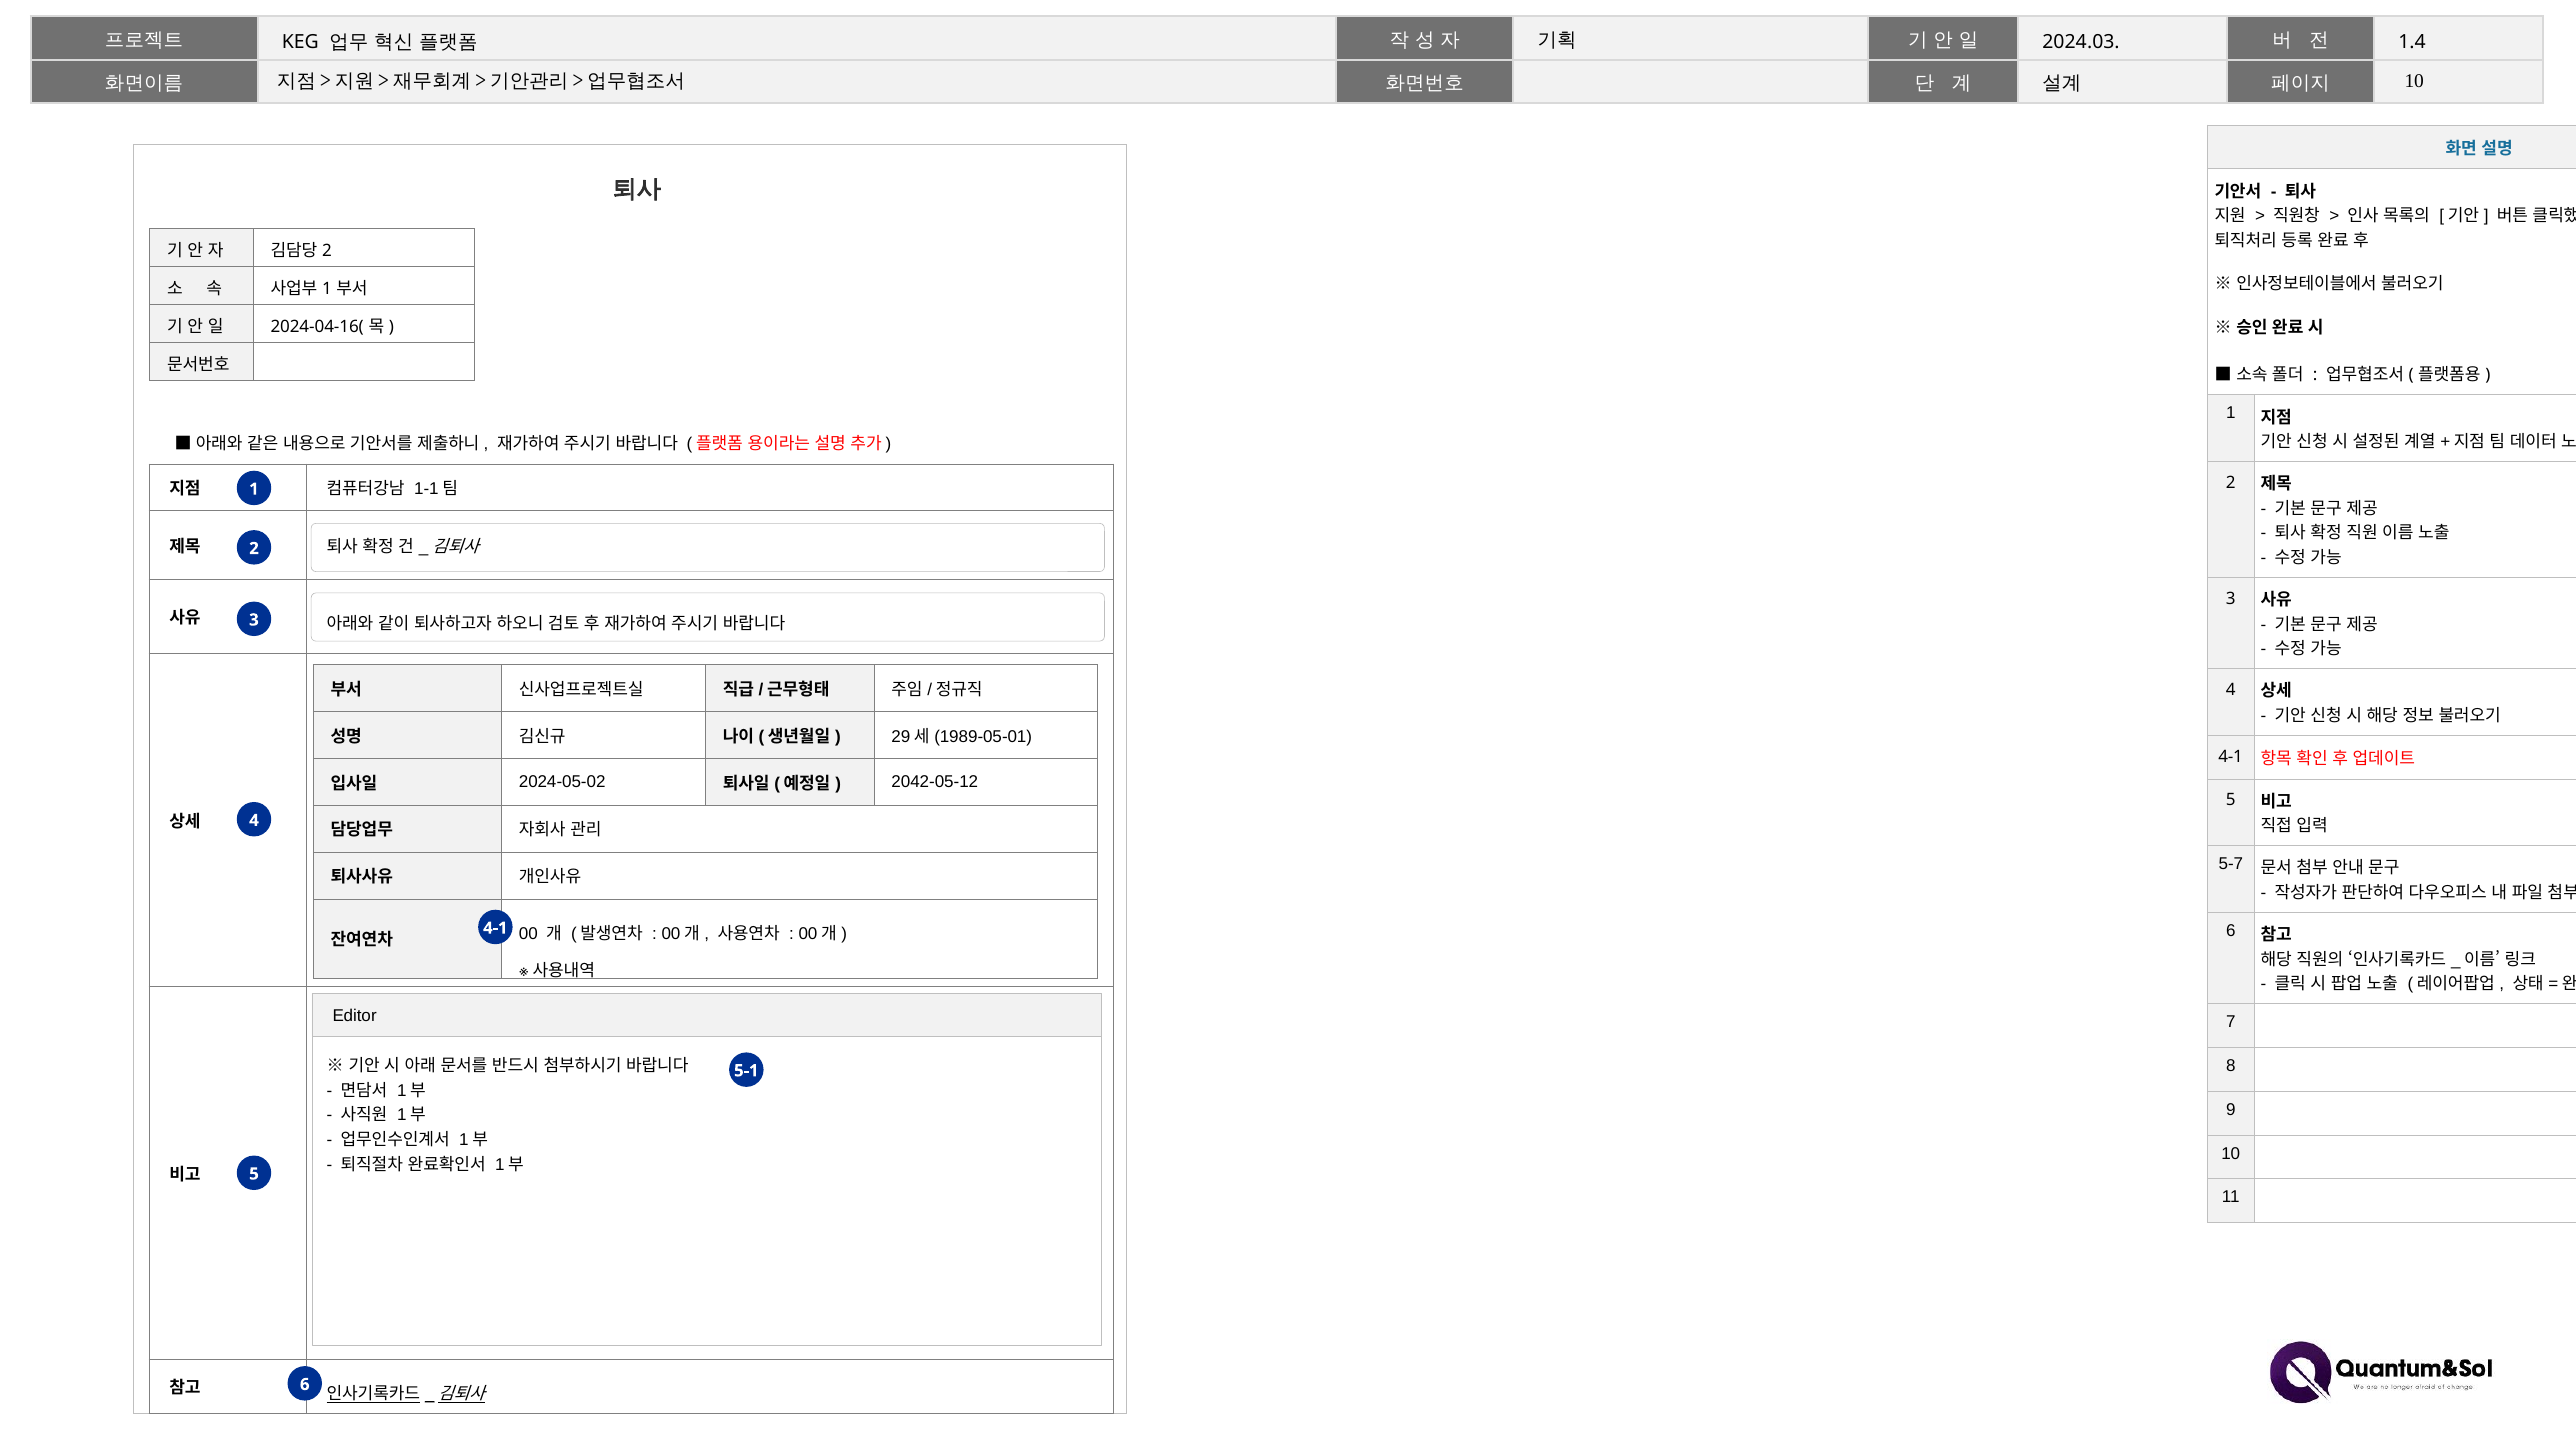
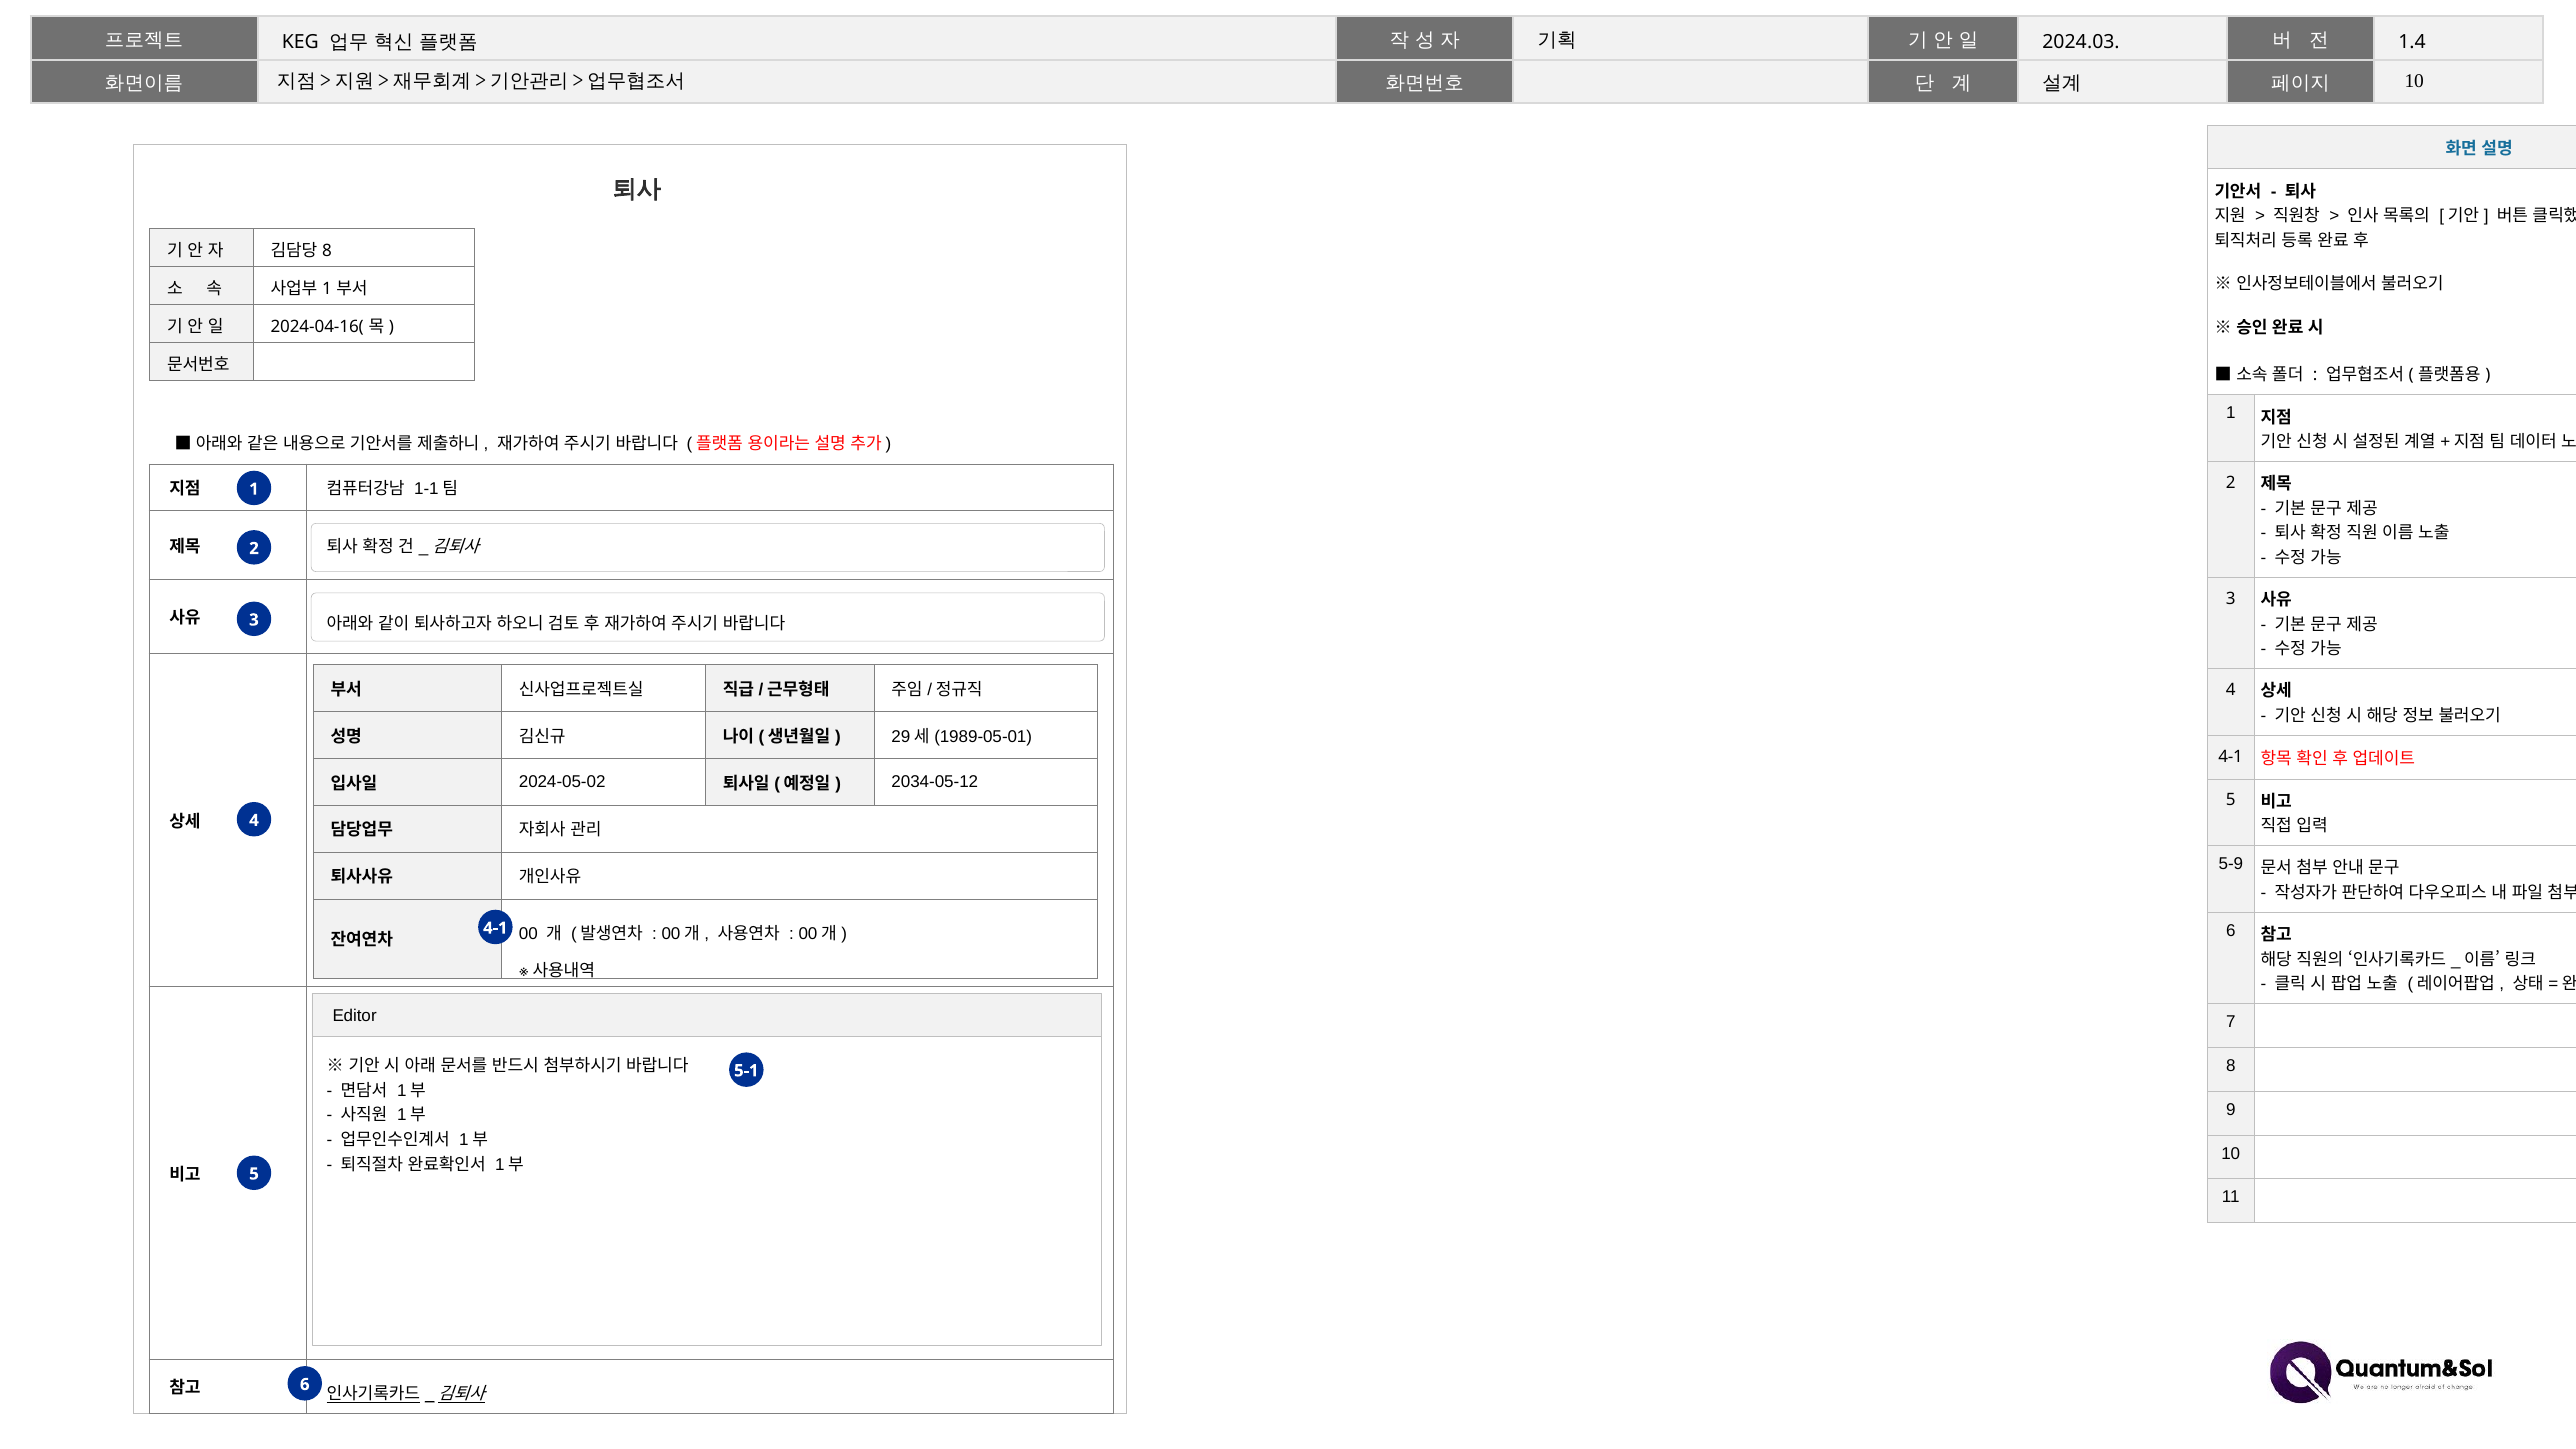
2 at (327, 251): 2 -> 8
2042-05-12: 2042-05-12 -> 2034-05-12
5-7: 5-7 -> 5-9
